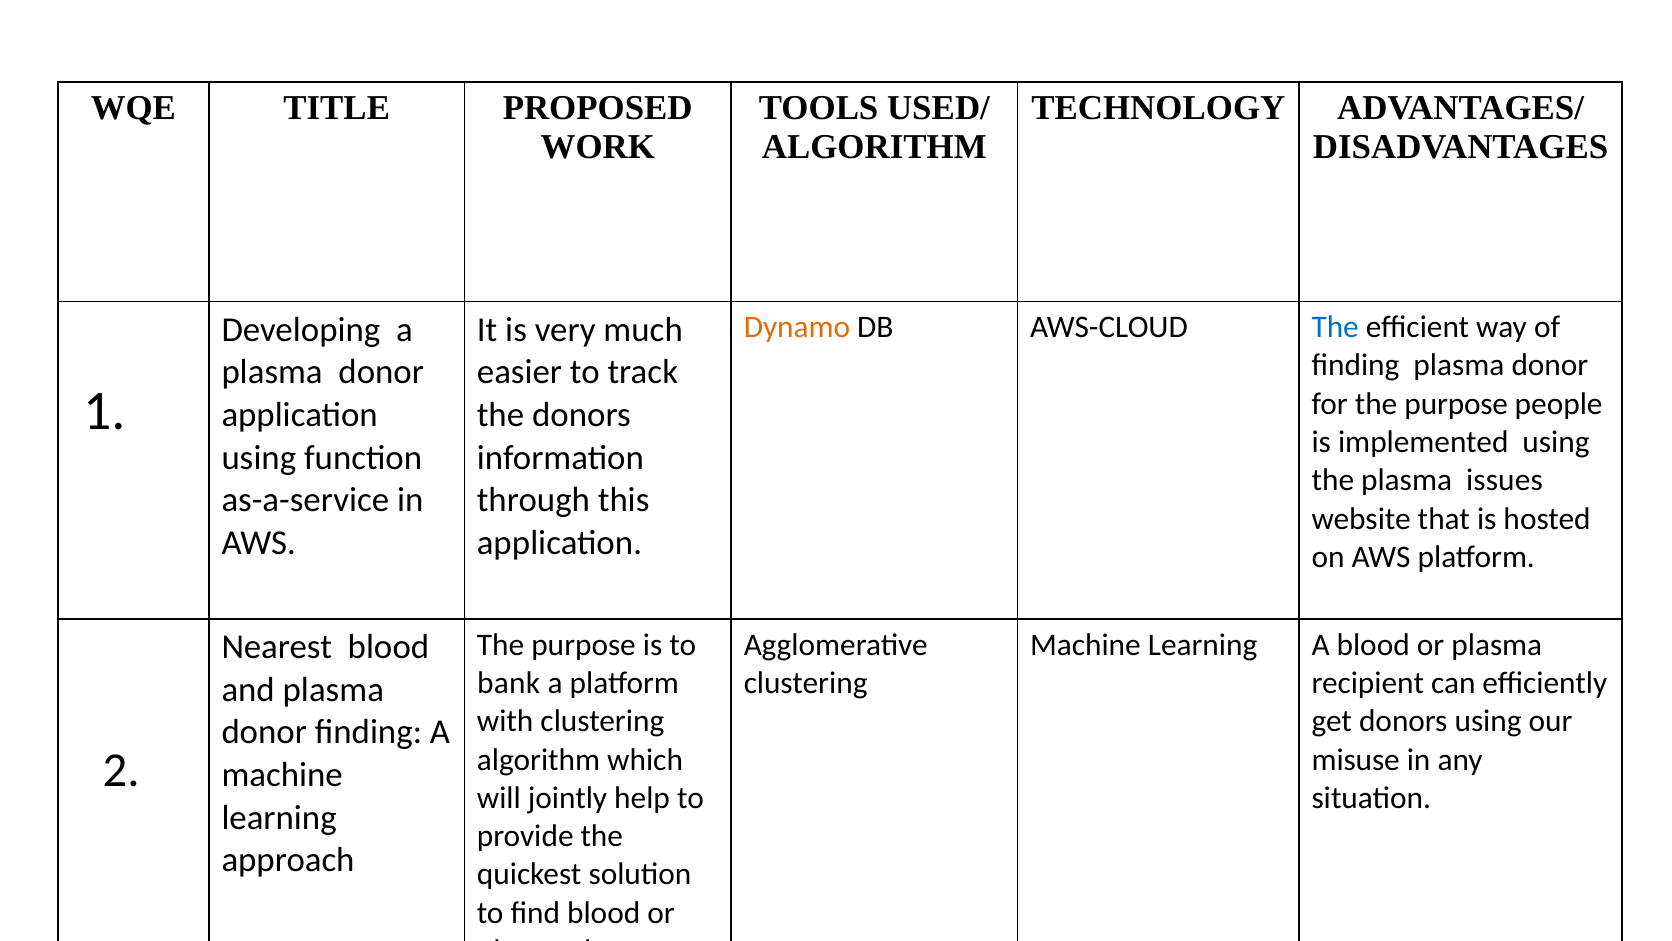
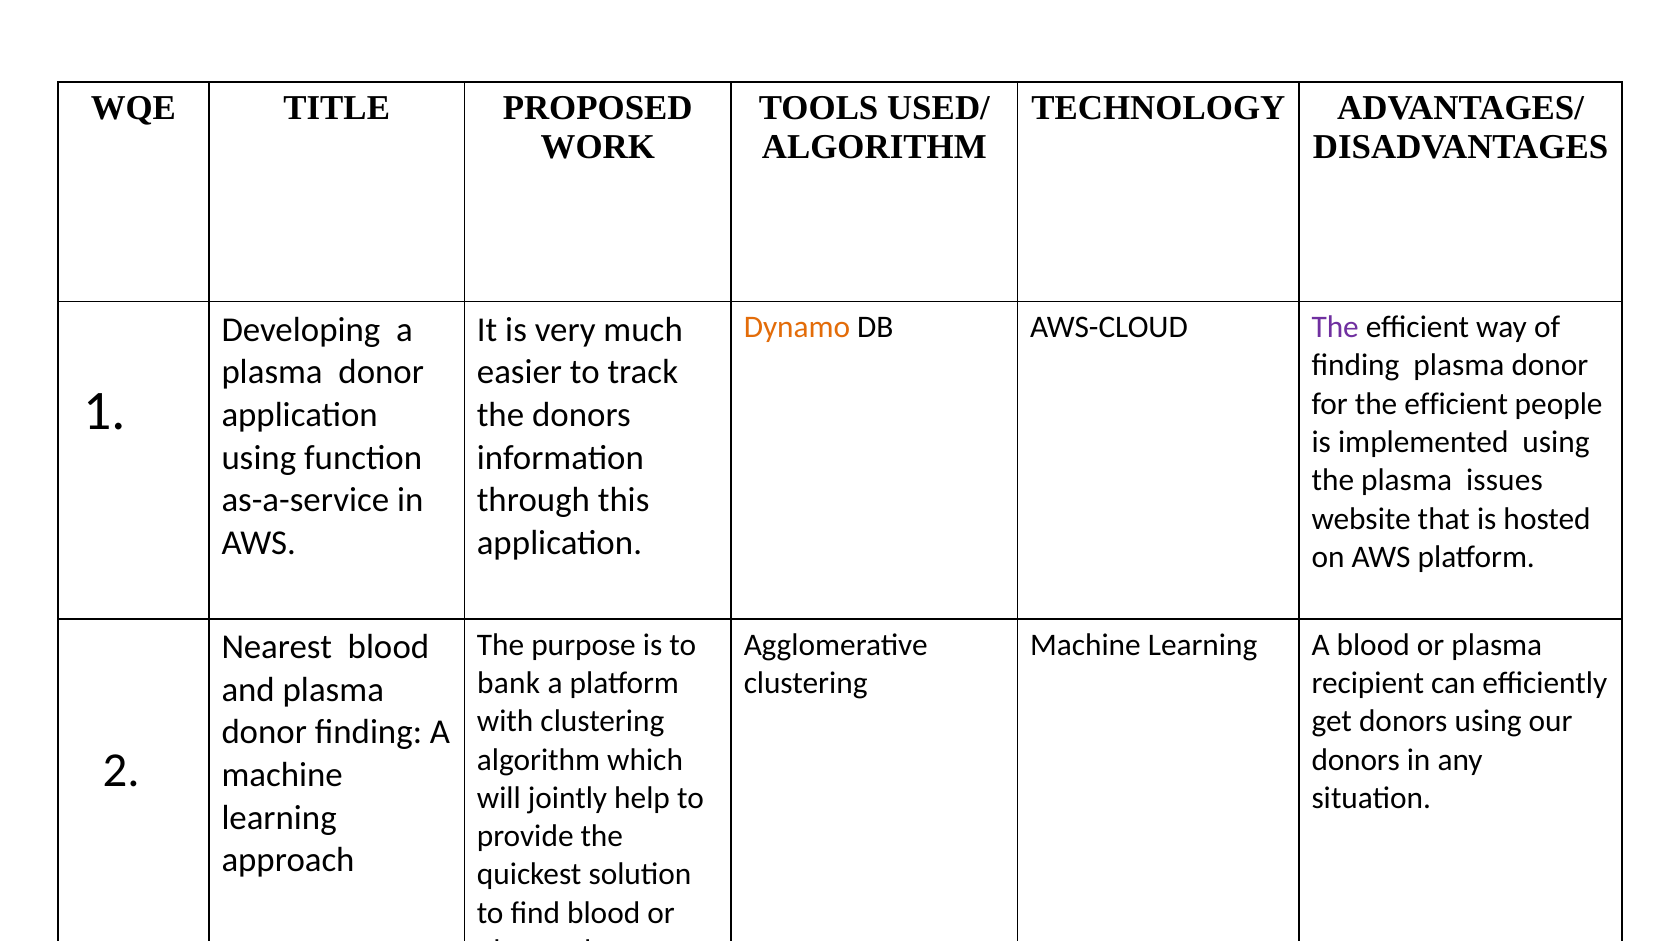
The at (1335, 327) colour: blue -> purple
for the purpose: purpose -> efficient
misuse at (1356, 759): misuse -> donors
